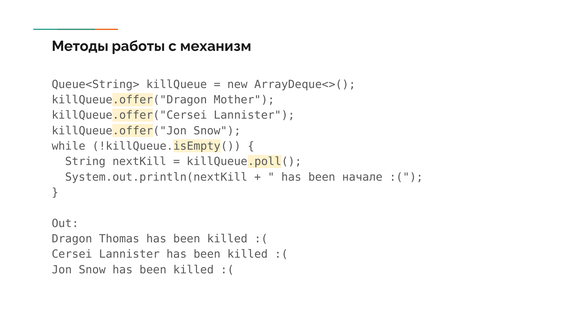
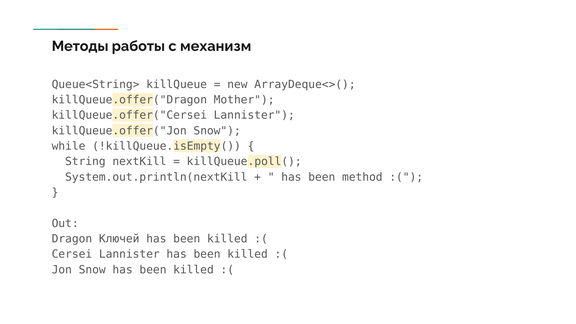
начале: начале -> method
Thomas: Thomas -> Ключей
